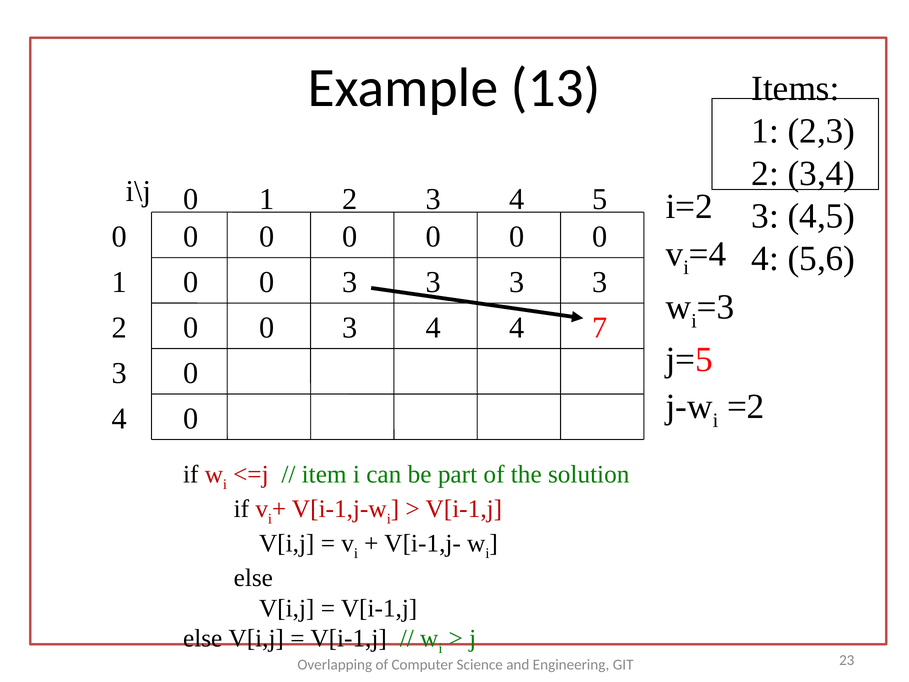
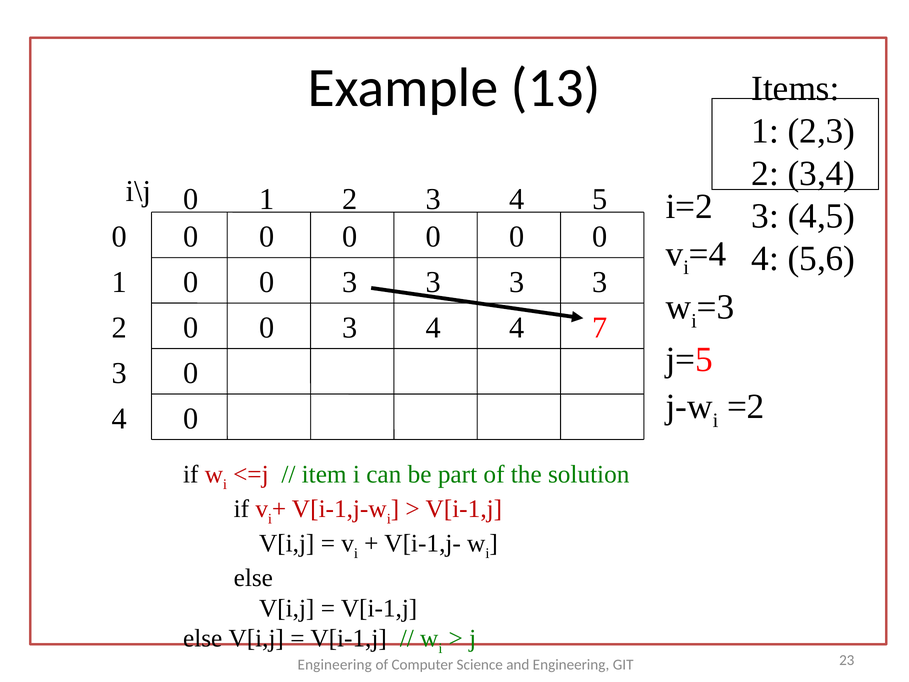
Overlapping at (335, 665): Overlapping -> Engineering
